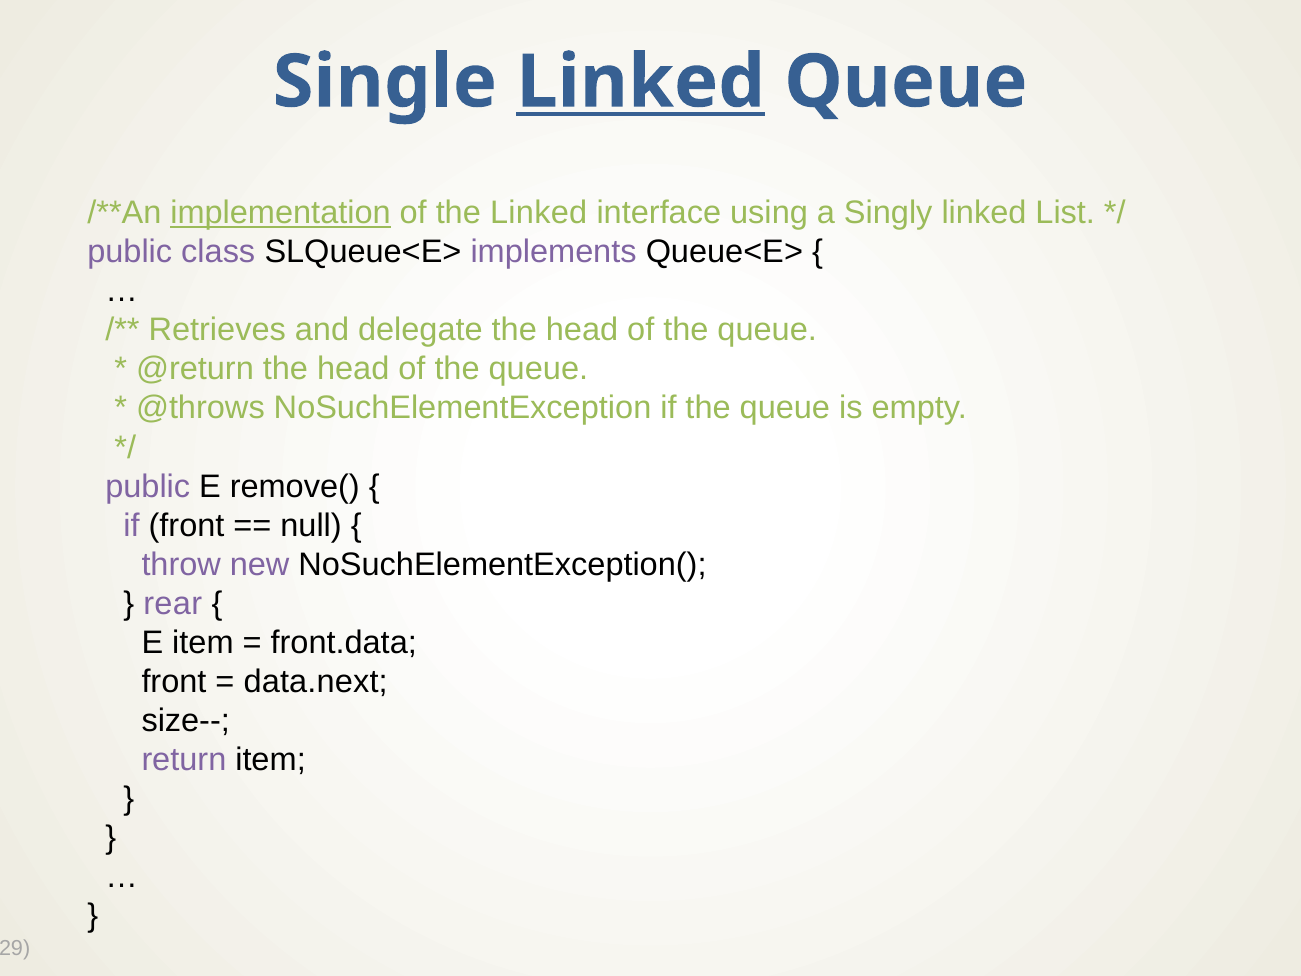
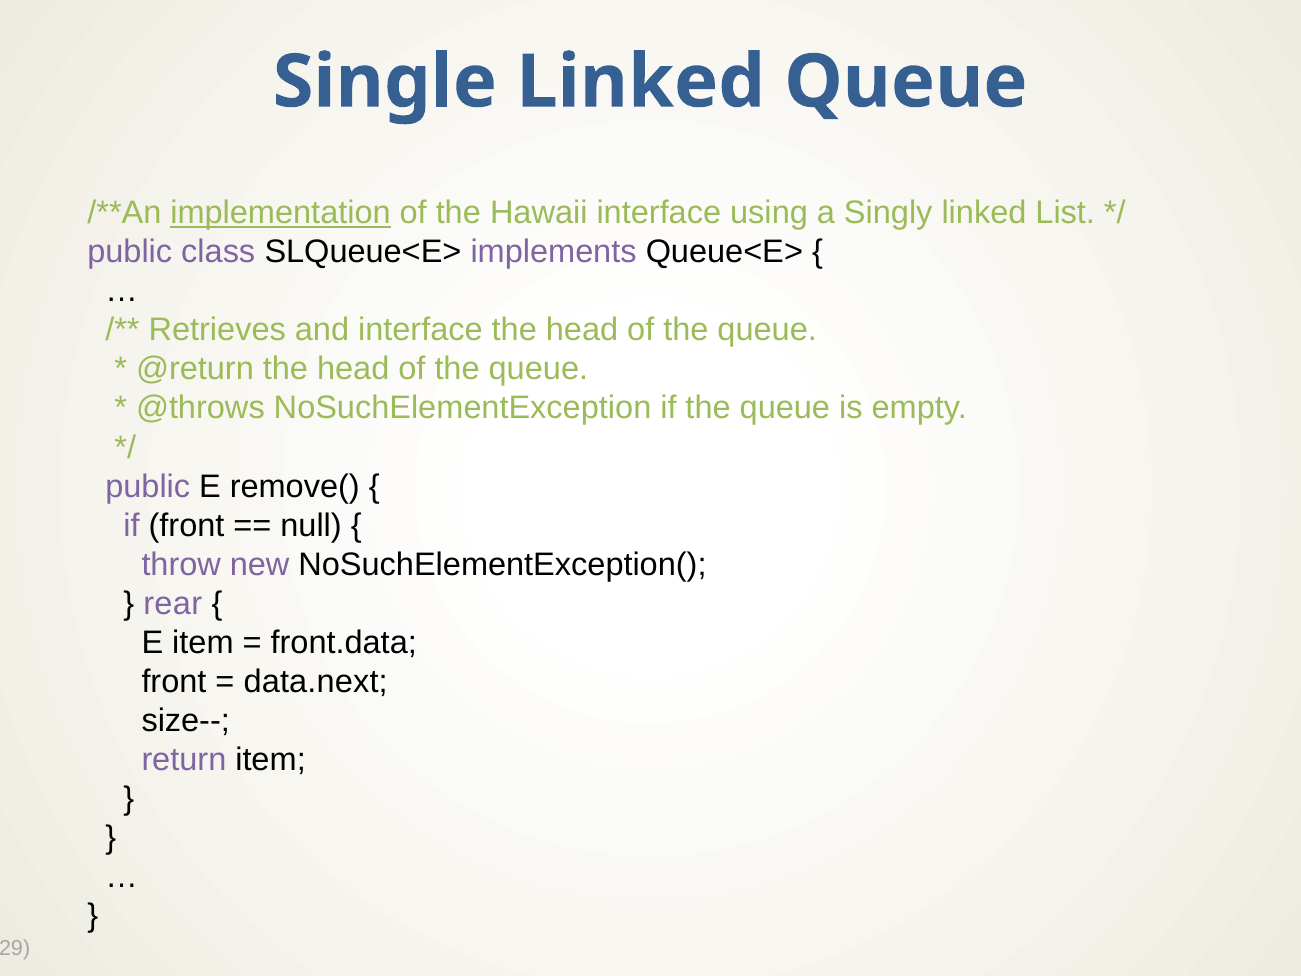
Linked at (641, 82) underline: present -> none
the Linked: Linked -> Hawaii
and delegate: delegate -> interface
